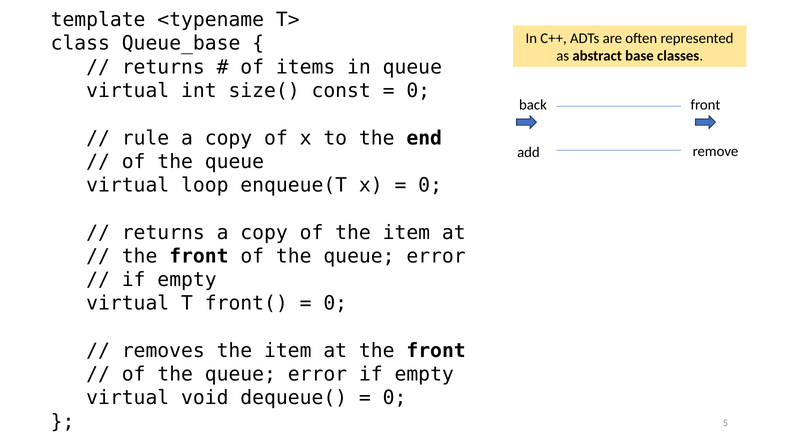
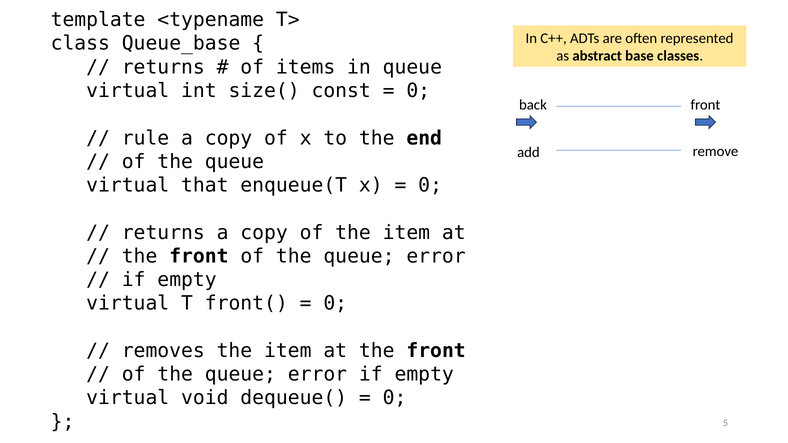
loop: loop -> that
